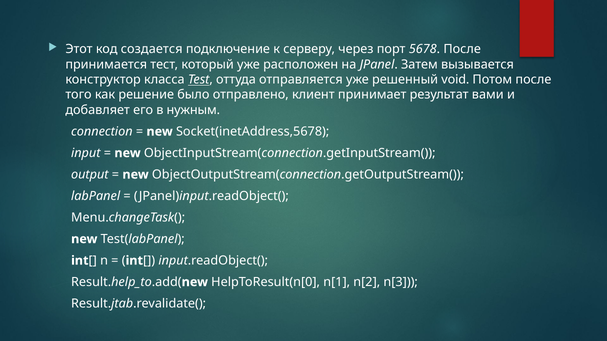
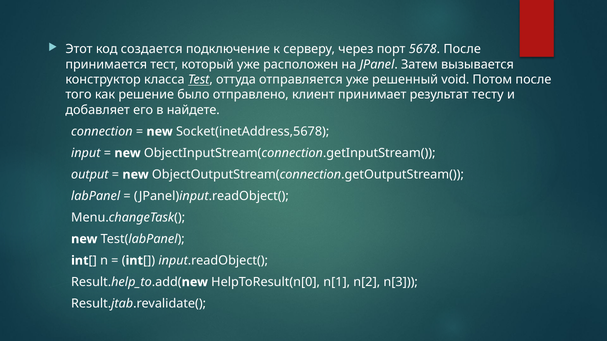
вами: вами -> тесту
нужным: нужным -> найдете
